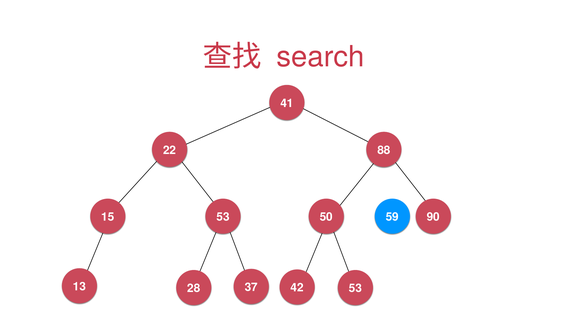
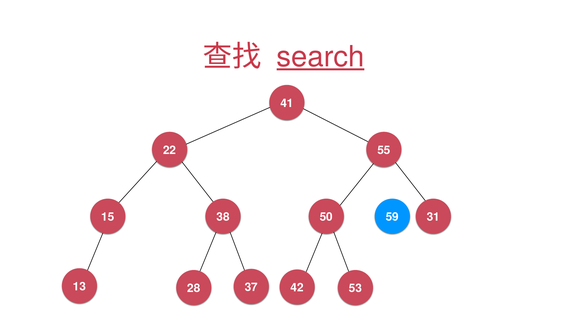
search underline: none -> present
88: 88 -> 55
15 53: 53 -> 38
90: 90 -> 31
